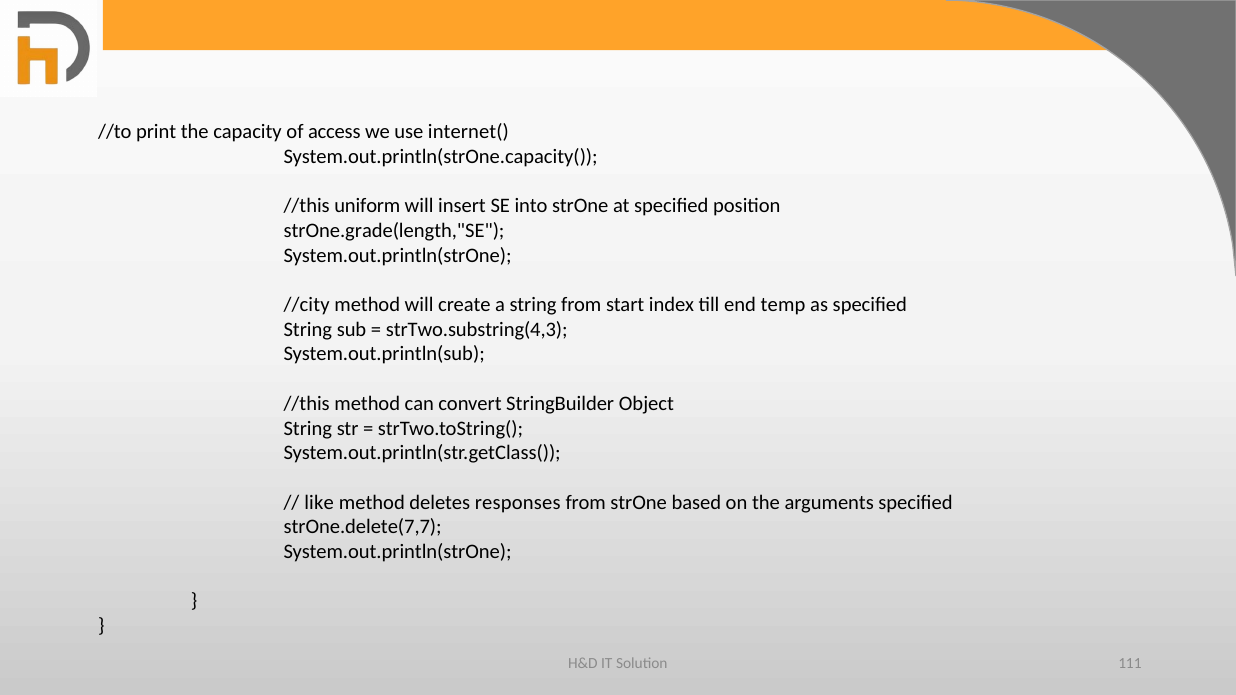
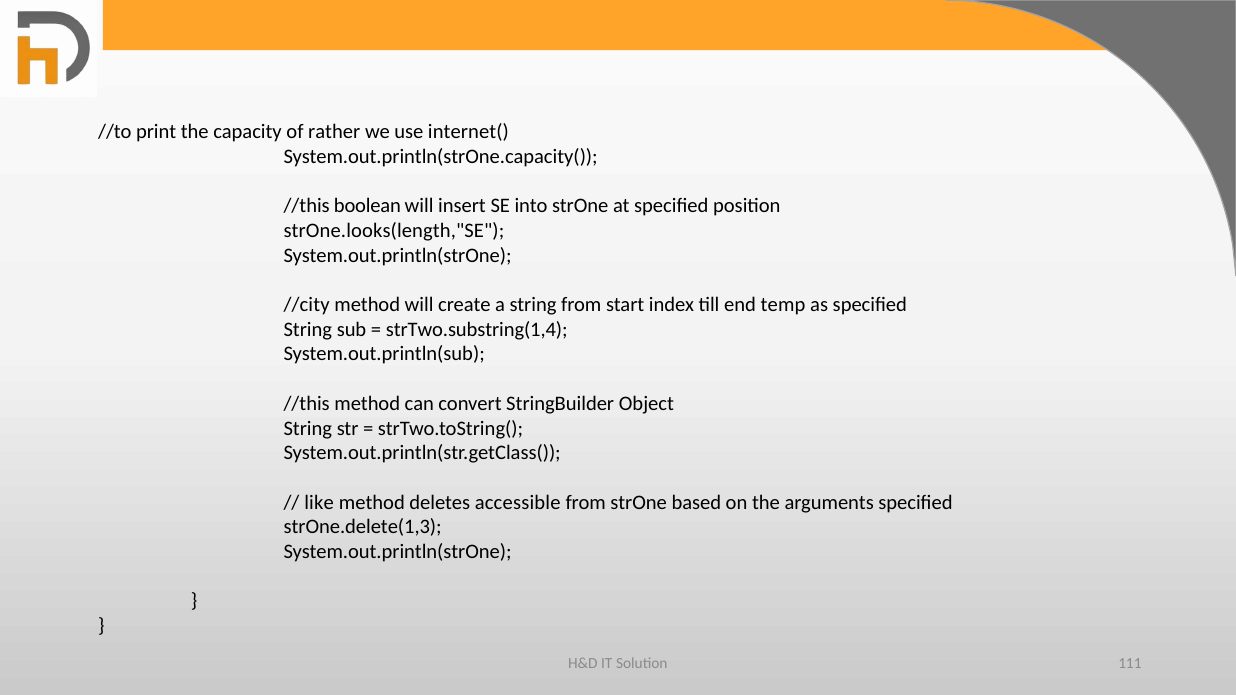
access: access -> rather
uniform: uniform -> boolean
strOne.grade(length,"SE: strOne.grade(length,"SE -> strOne.looks(length,"SE
strTwo.substring(4,3: strTwo.substring(4,3 -> strTwo.substring(1,4
responses: responses -> accessible
strOne.delete(7,7: strOne.delete(7,7 -> strOne.delete(1,3
